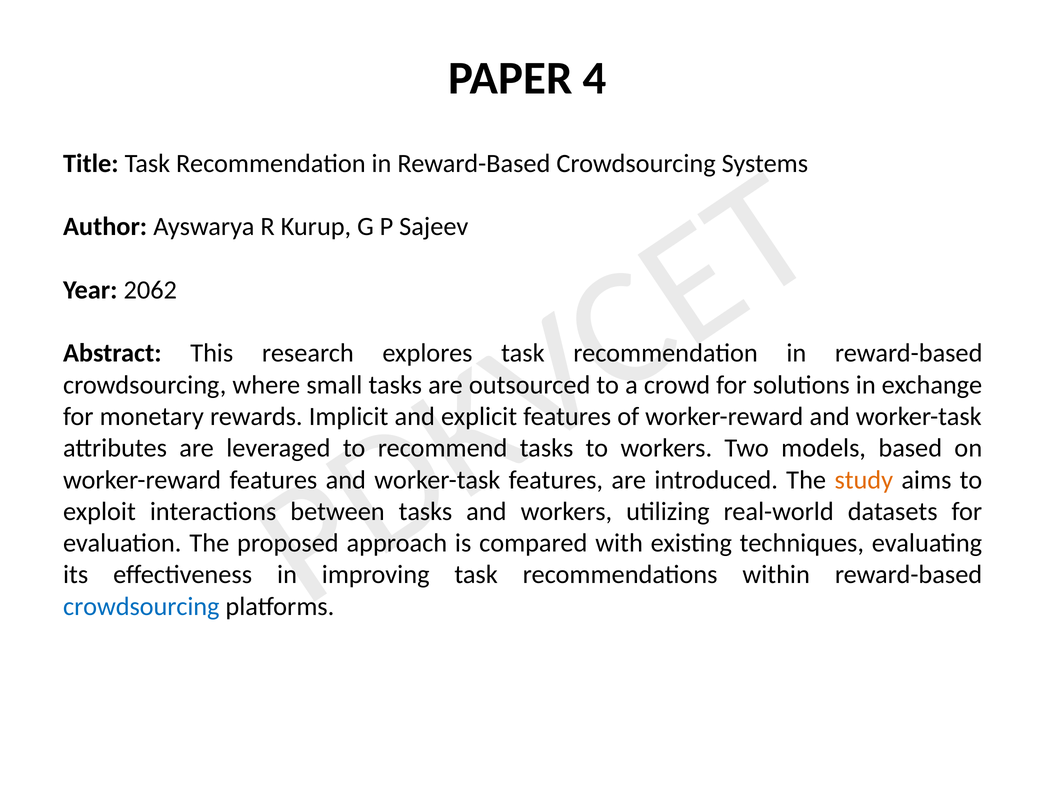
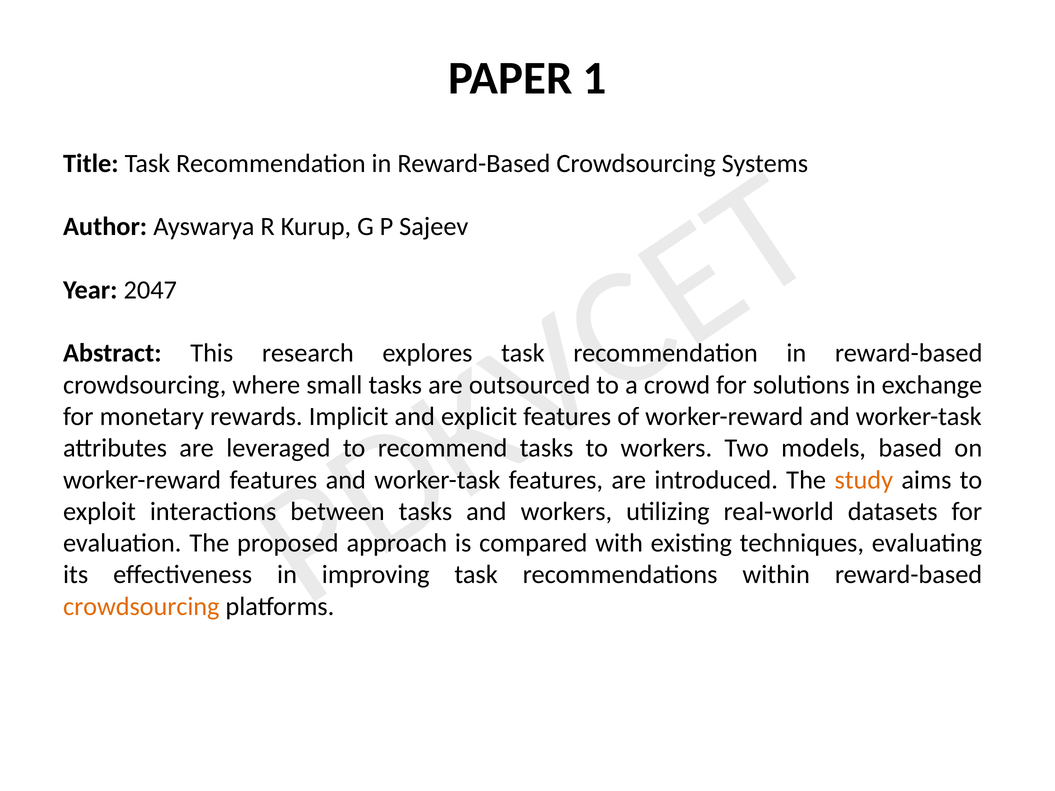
4: 4 -> 1
2062: 2062 -> 2047
crowdsourcing at (141, 607) colour: blue -> orange
